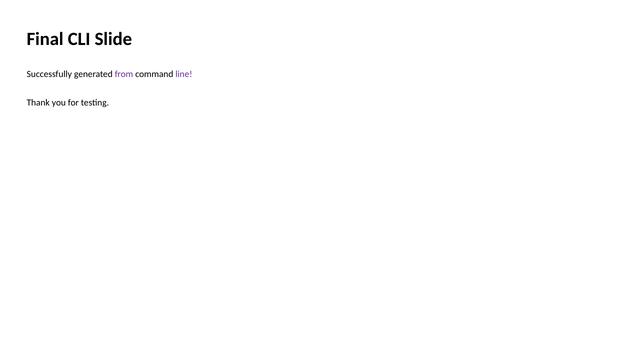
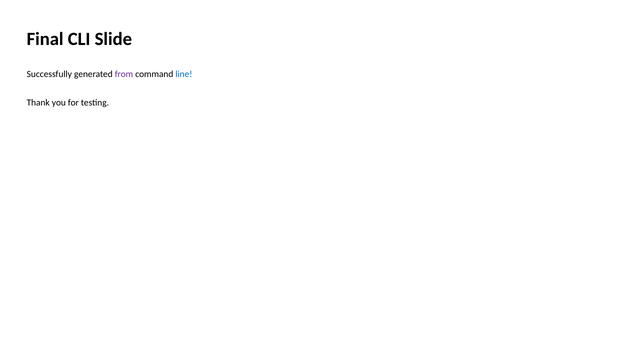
line colour: purple -> blue
